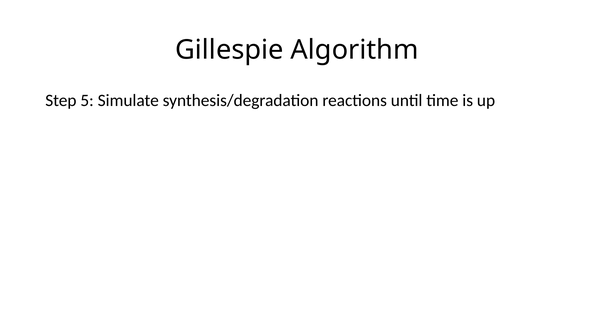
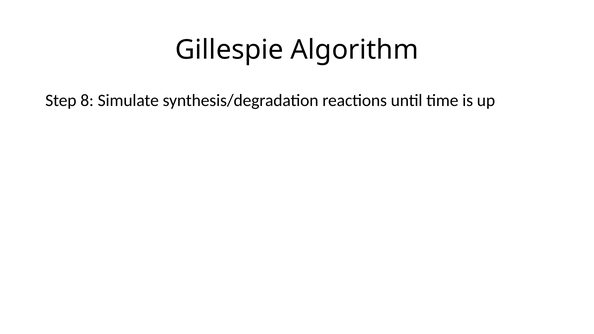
5: 5 -> 8
